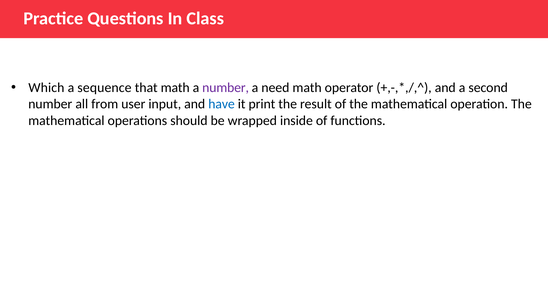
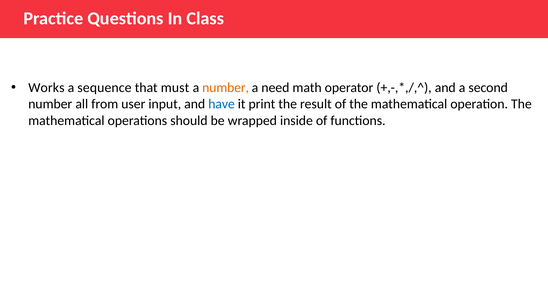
Which: Which -> Works
that math: math -> must
number at (226, 88) colour: purple -> orange
